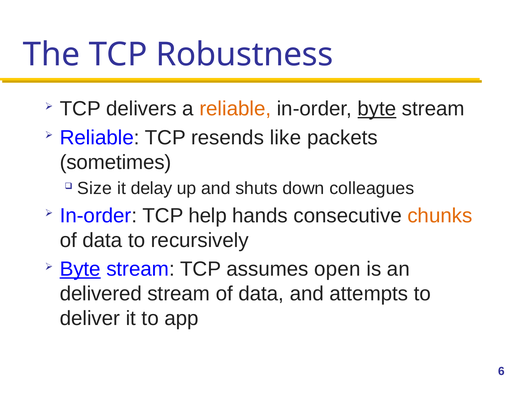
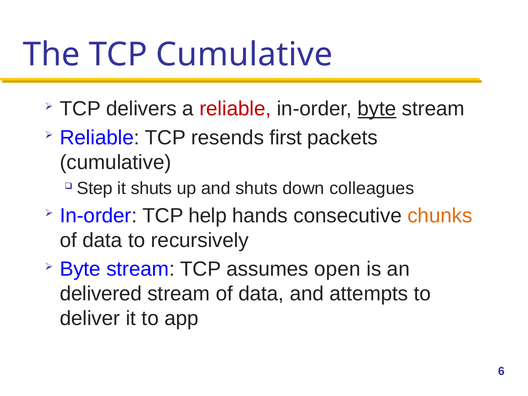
TCP Robustness: Robustness -> Cumulative
reliable at (235, 109) colour: orange -> red
like: like -> first
sometimes at (116, 162): sometimes -> cumulative
Size: Size -> Step
it delay: delay -> shuts
Byte at (80, 269) underline: present -> none
